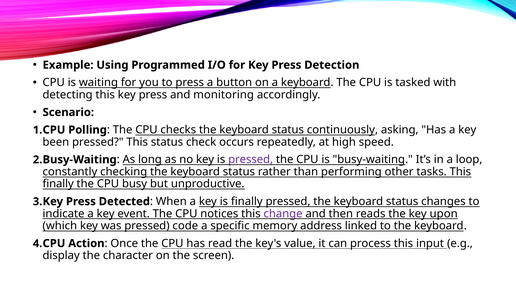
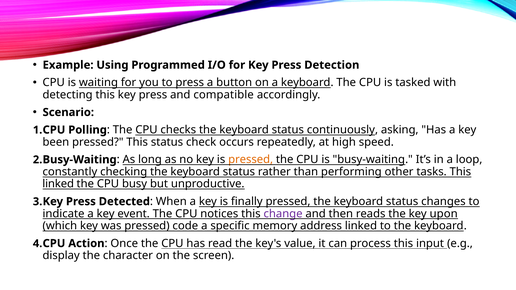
monitoring: monitoring -> compatible
pressed at (251, 160) colour: purple -> orange
finally at (58, 184): finally -> linked
